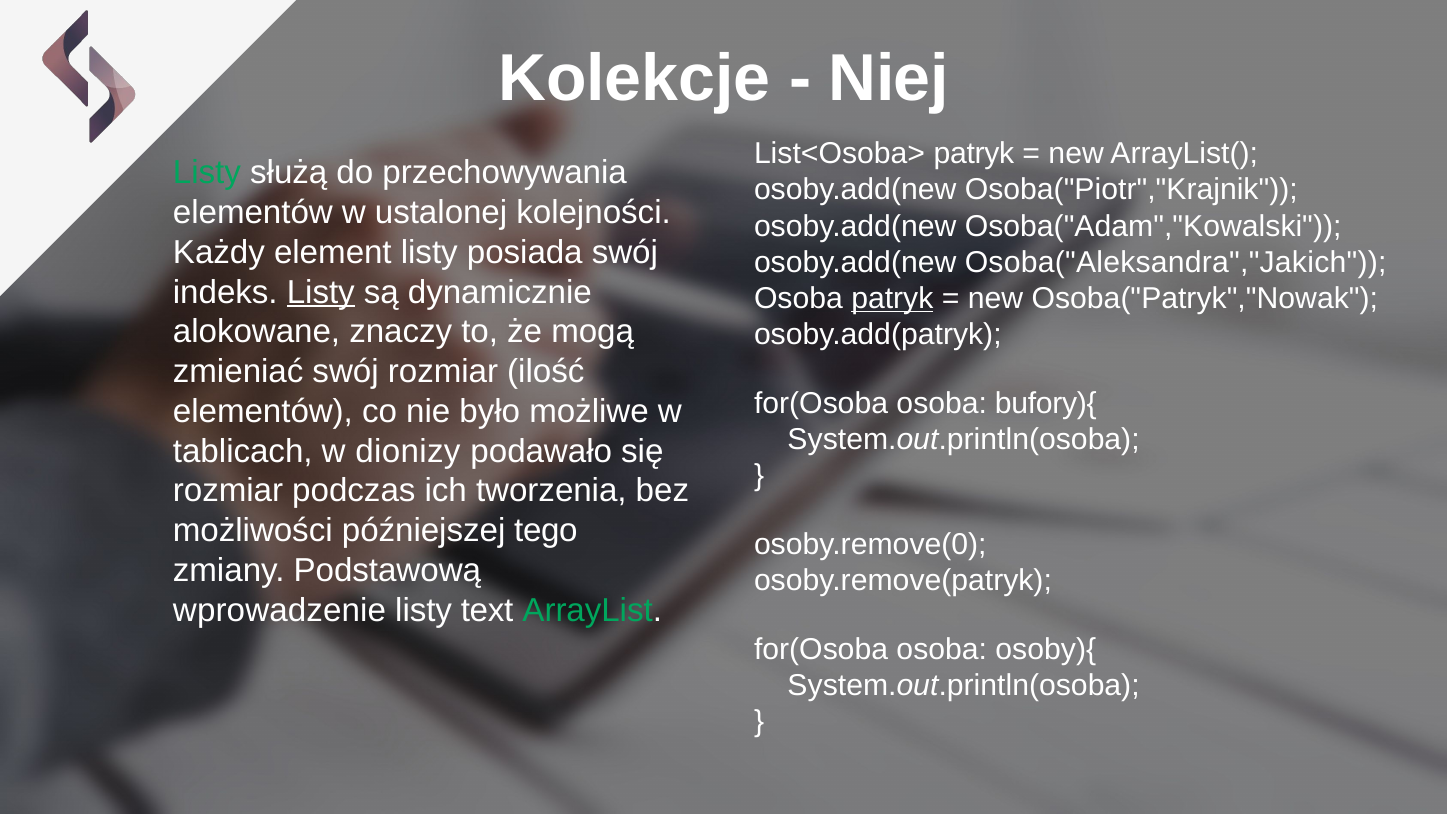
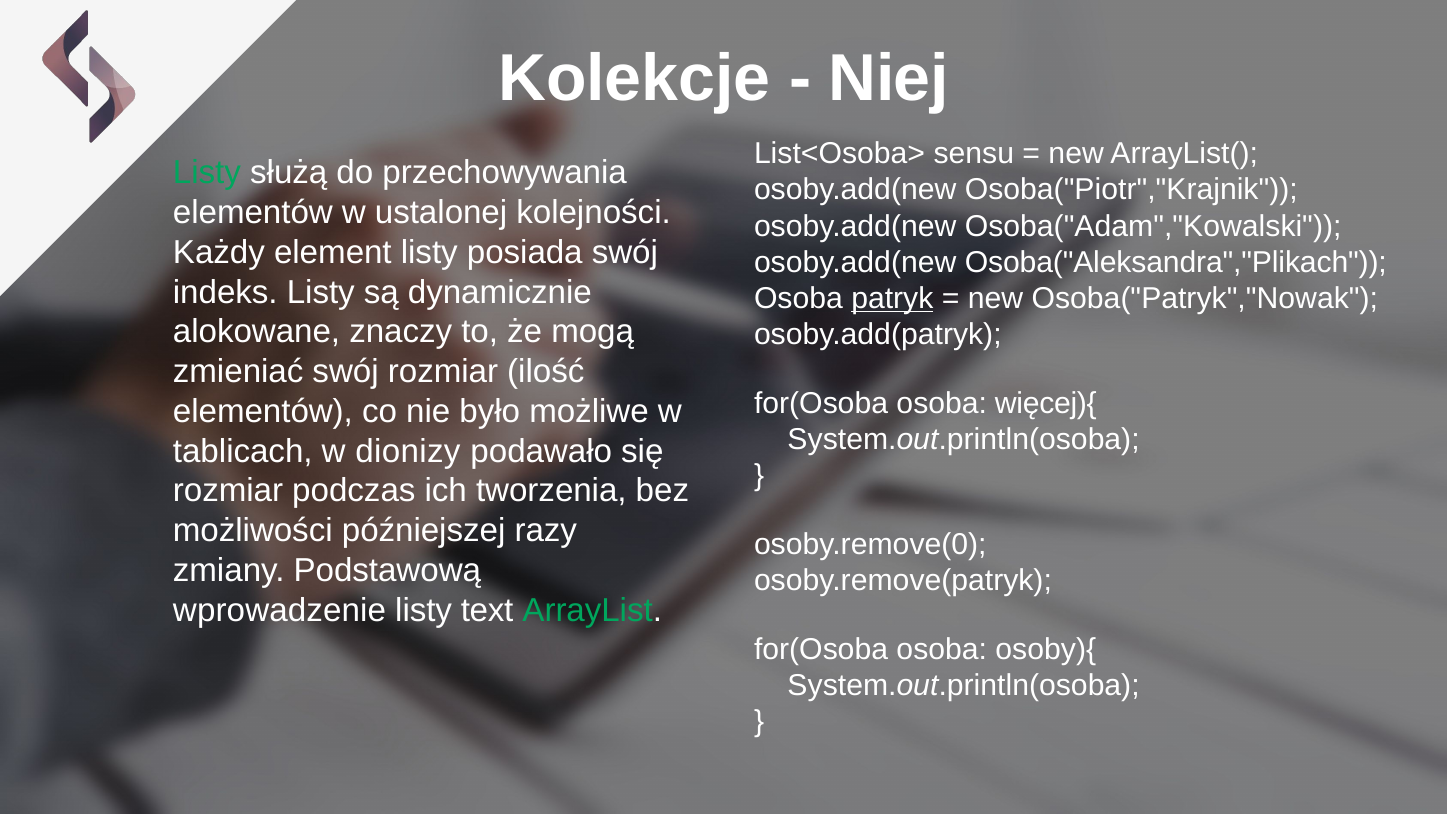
List<Osoba> patryk: patryk -> sensu
Osoba("Aleksandra","Jakich: Osoba("Aleksandra","Jakich -> Osoba("Aleksandra","Plikach
Listy at (321, 292) underline: present -> none
bufory){: bufory){ -> więcej){
tego: tego -> razy
